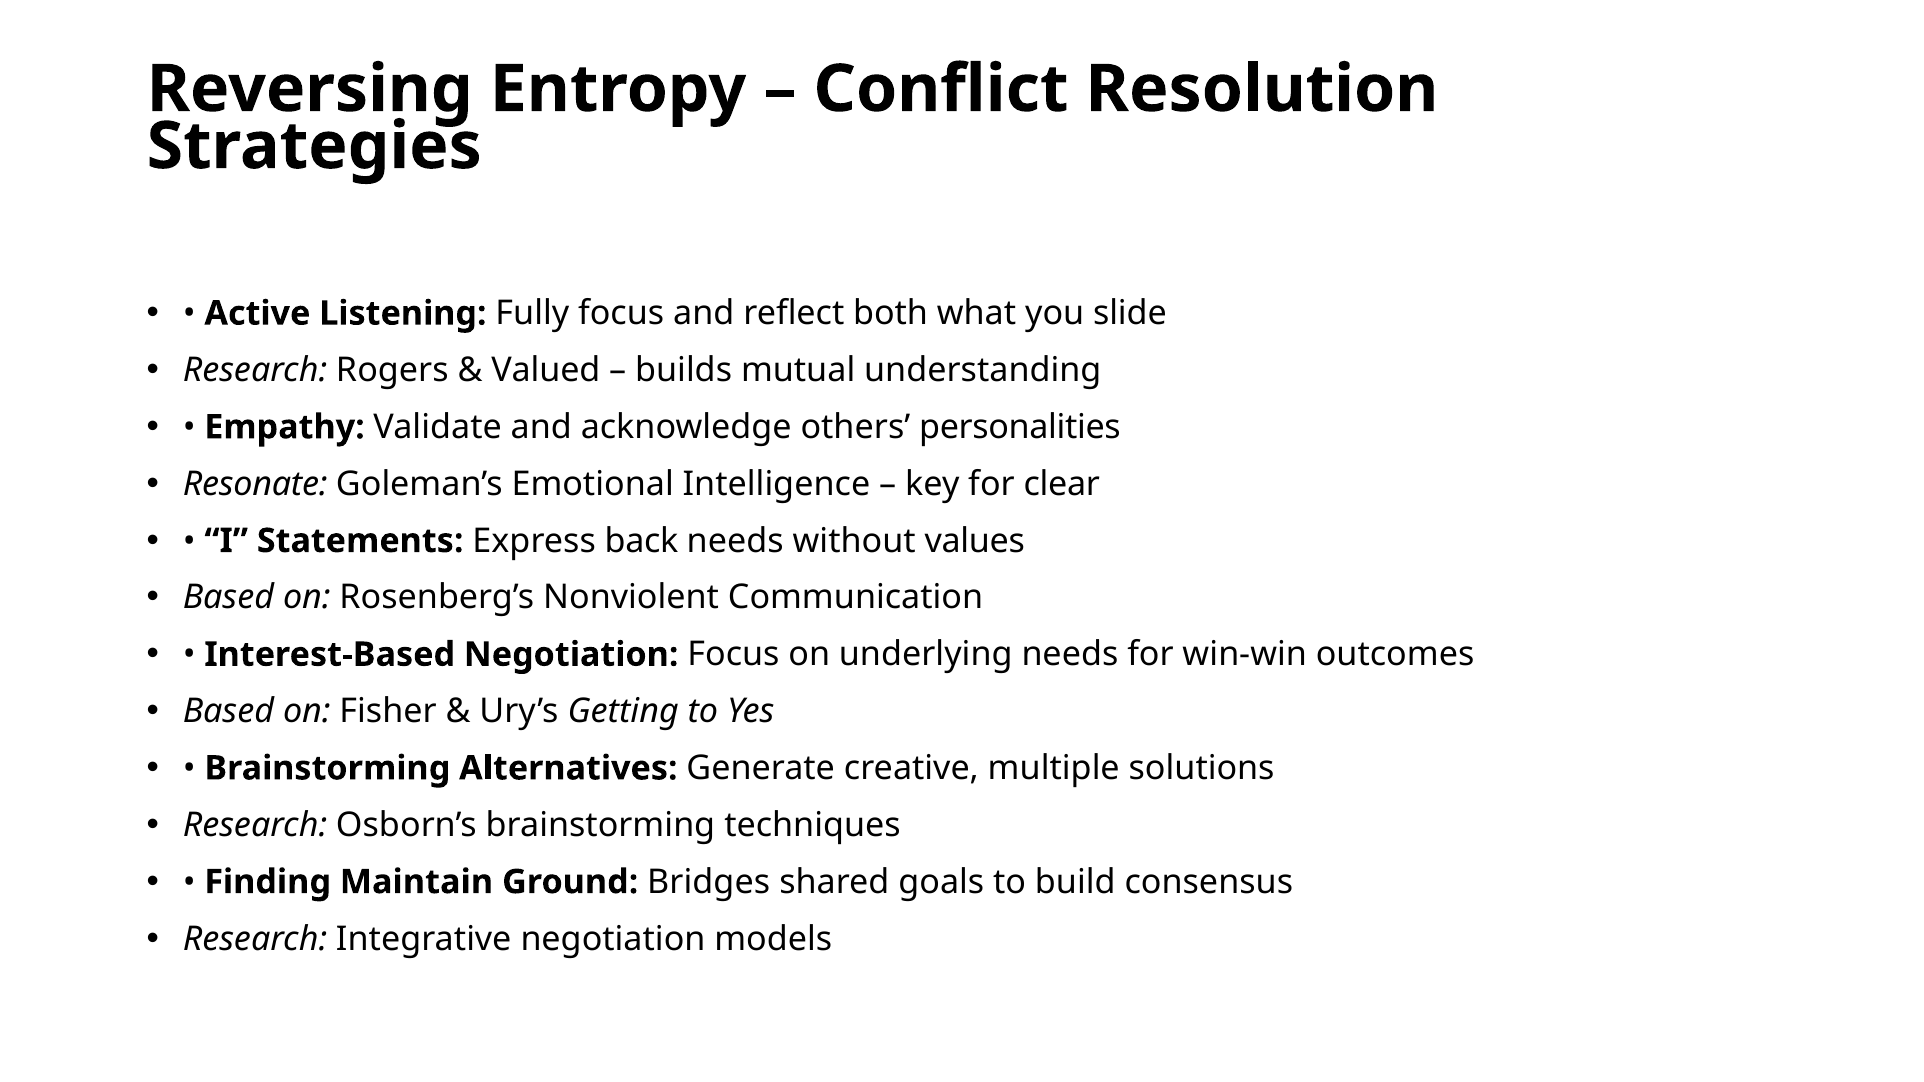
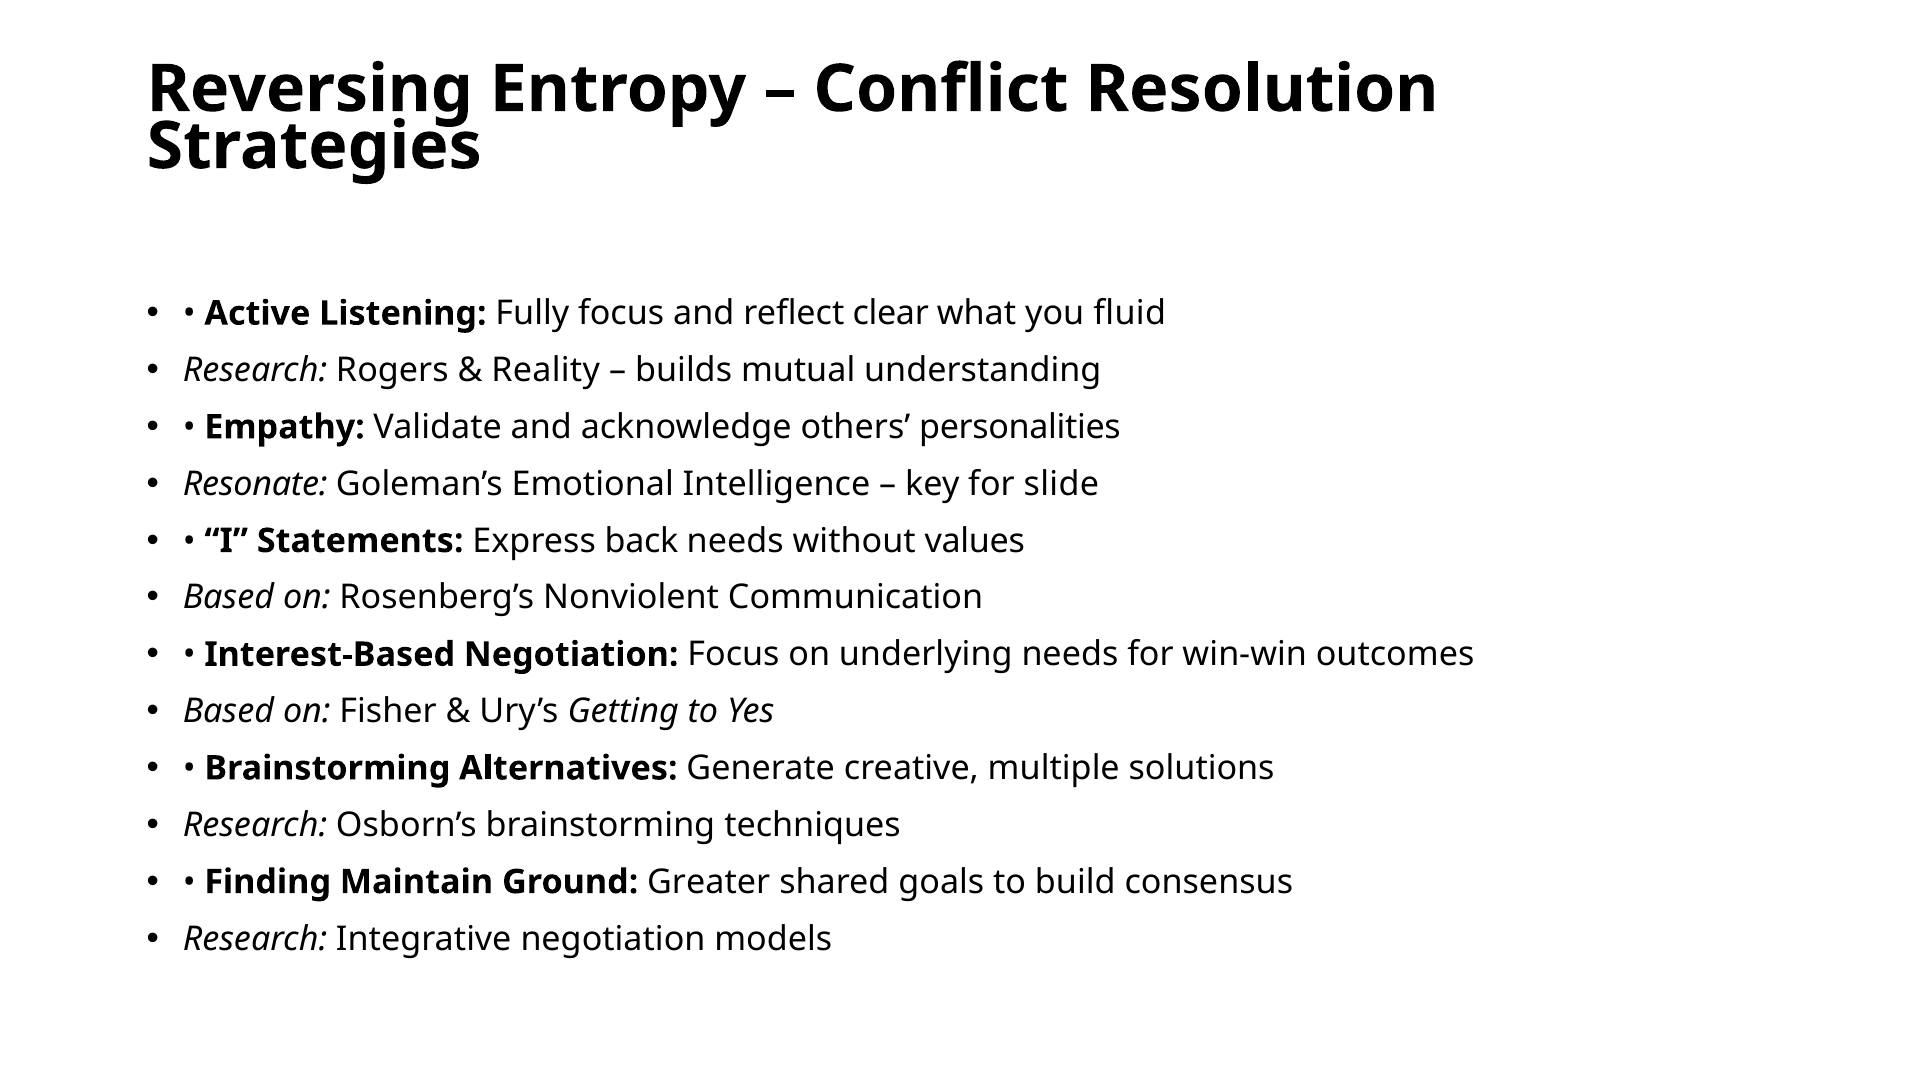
both: both -> clear
slide: slide -> fluid
Valued: Valued -> Reality
clear: clear -> slide
Bridges: Bridges -> Greater
